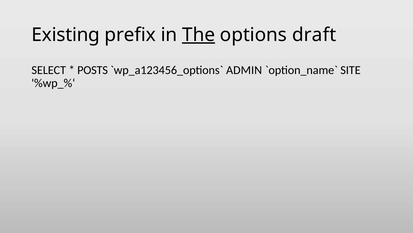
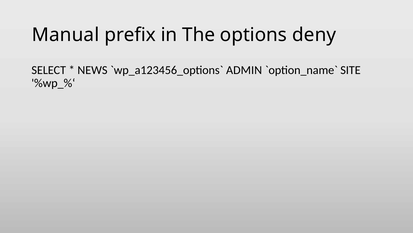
Existing: Existing -> Manual
The underline: present -> none
draft: draft -> deny
POSTS: POSTS -> NEWS
